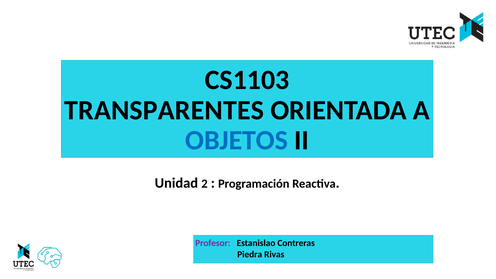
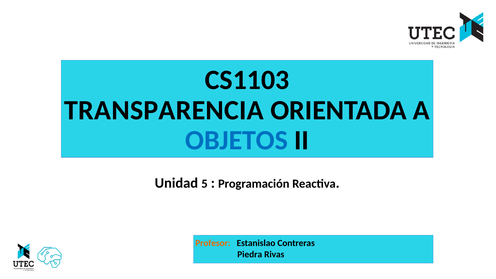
TRANSPARENTES: TRANSPARENTES -> TRANSPARENCIA
2: 2 -> 5
Profesor colour: purple -> orange
